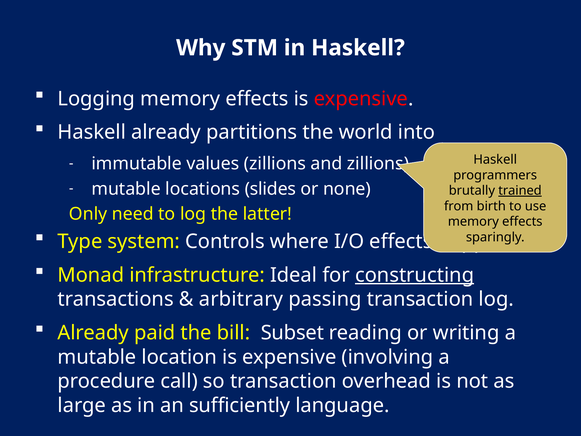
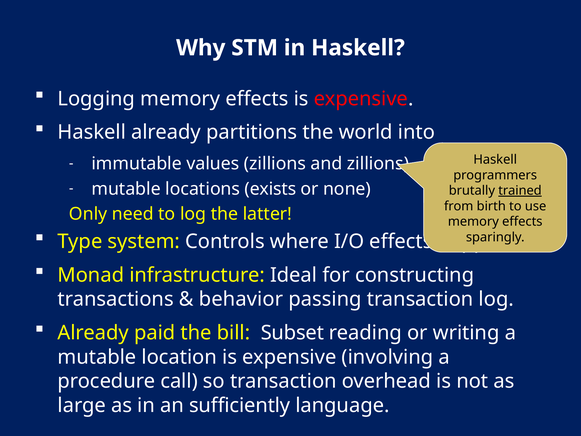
slides: slides -> exists
constructing underline: present -> none
arbitrary: arbitrary -> behavior
